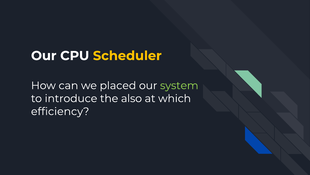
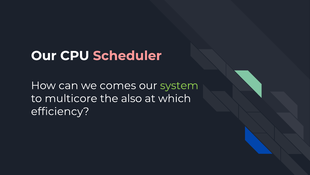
Scheduler colour: yellow -> pink
placed: placed -> comes
introduce: introduce -> multicore
